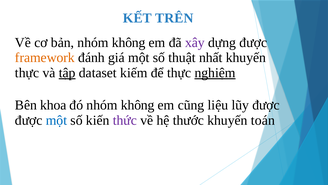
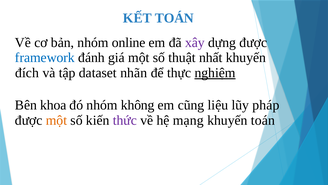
KẾT TRÊN: TRÊN -> TOÁN
bản nhóm không: không -> online
framework colour: orange -> blue
thực at (27, 73): thực -> đích
tập underline: present -> none
kiếm: kiếm -> nhãn
lũy được: được -> pháp
một at (56, 120) colour: blue -> orange
thước: thước -> mạng
